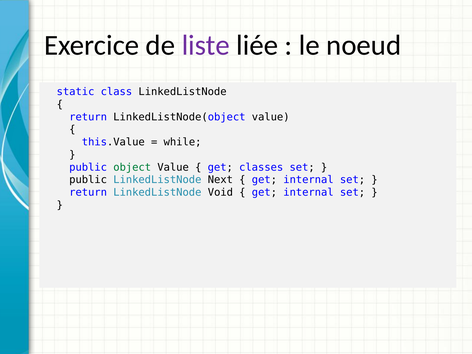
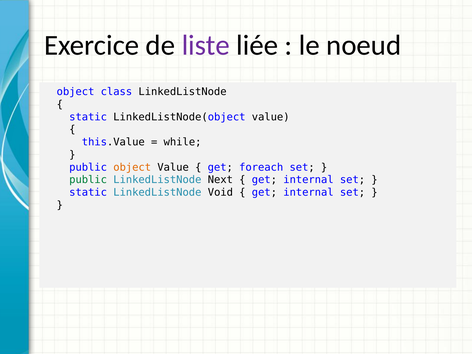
static at (76, 92): static -> object
return at (88, 117): return -> static
object at (132, 167) colour: green -> orange
classes: classes -> foreach
public at (88, 180) colour: black -> green
return at (88, 192): return -> static
